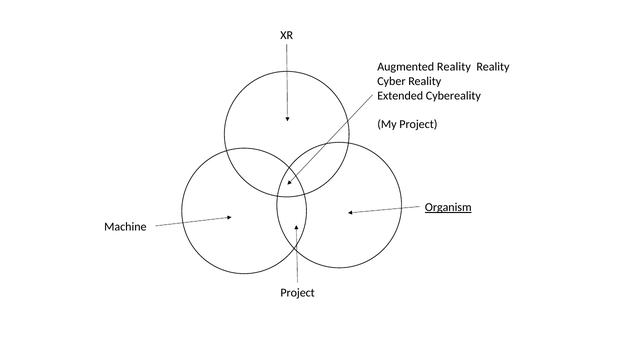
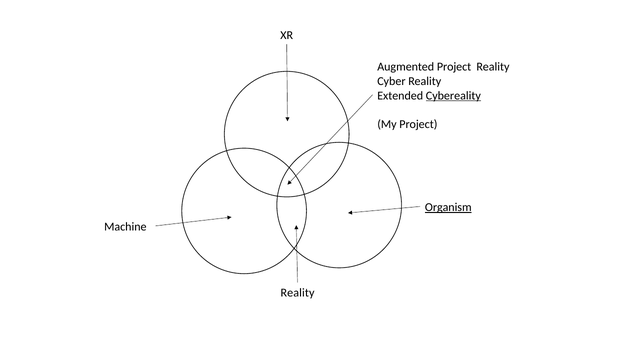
Augmented Reality: Reality -> Project
Cybereality underline: none -> present
Project at (298, 293): Project -> Reality
